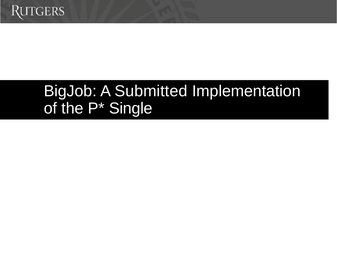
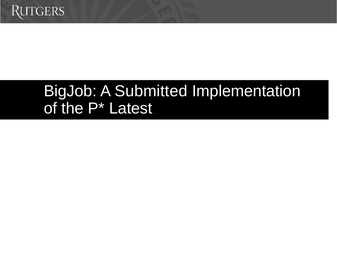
Single: Single -> Latest
